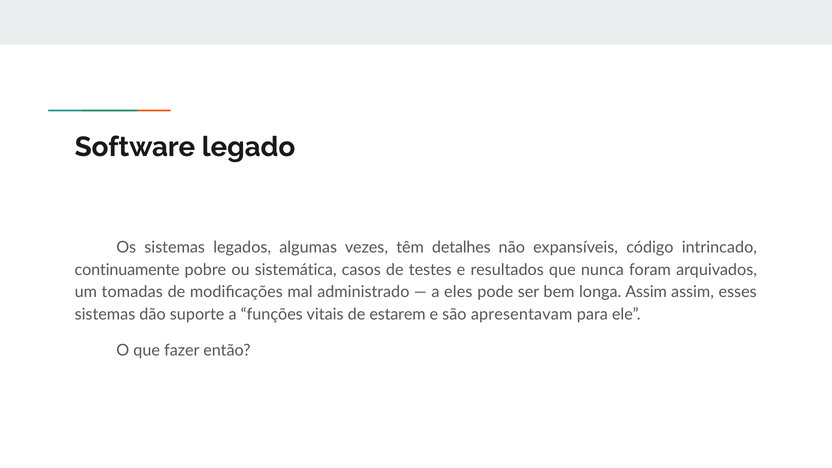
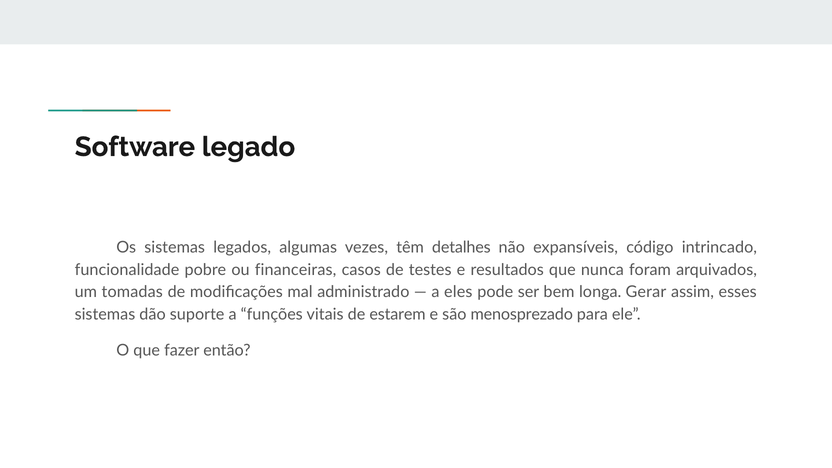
continuamente: continuamente -> funcionalidade
sistemática: sistemática -> financeiras
longa Assim: Assim -> Gerar
apresentavam: apresentavam -> menosprezado
